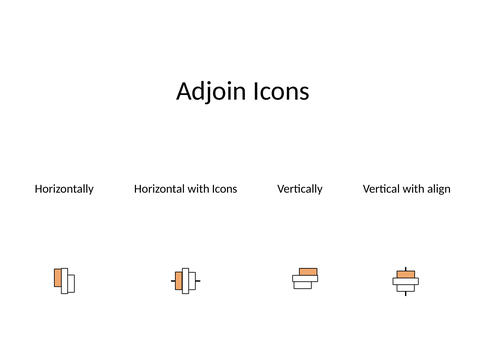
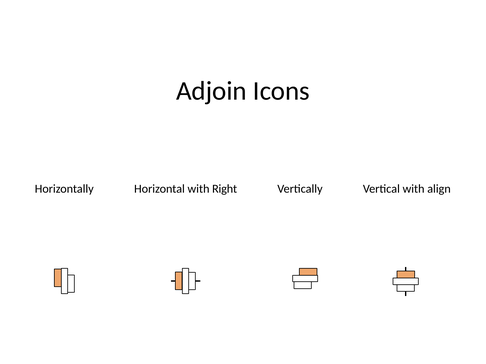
with Icons: Icons -> Right
